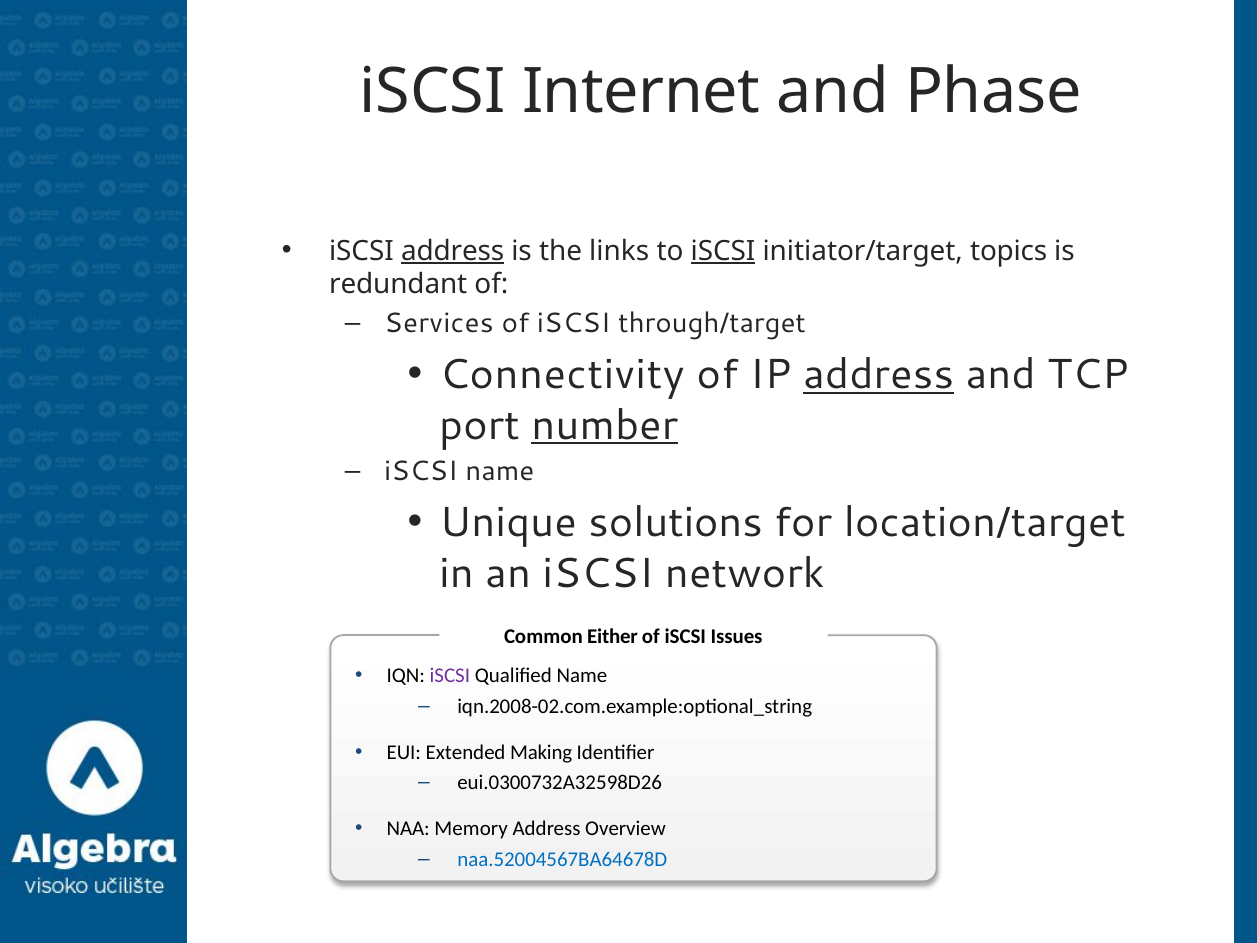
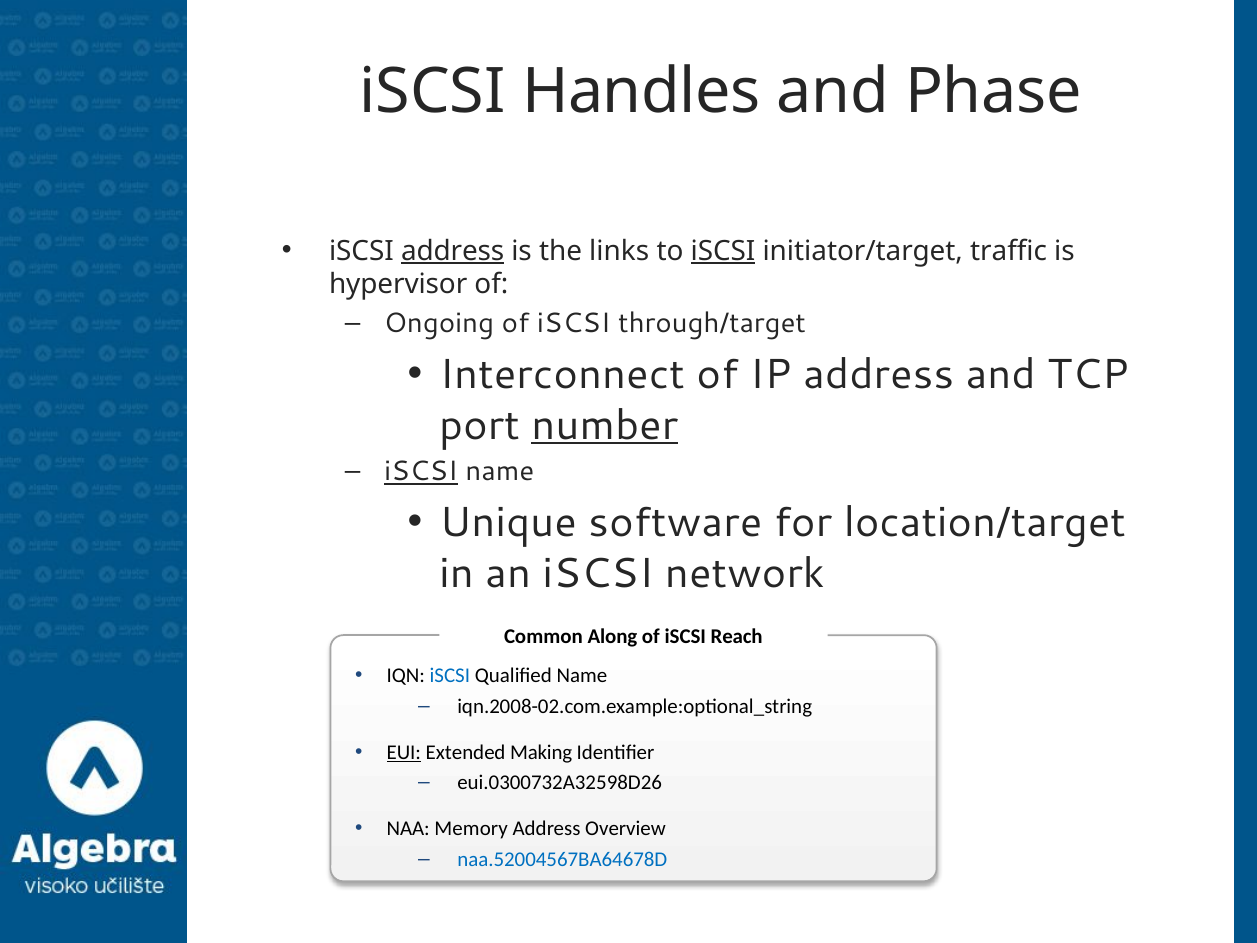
Internet: Internet -> Handles
topics: topics -> traffic
redundant: redundant -> hypervisor
Services: Services -> Ongoing
Connectivity: Connectivity -> Interconnect
address at (879, 375) underline: present -> none
iSCSI at (421, 472) underline: none -> present
solutions: solutions -> software
Either: Either -> Along
Issues: Issues -> Reach
iSCSI at (450, 676) colour: purple -> blue
EUI underline: none -> present
